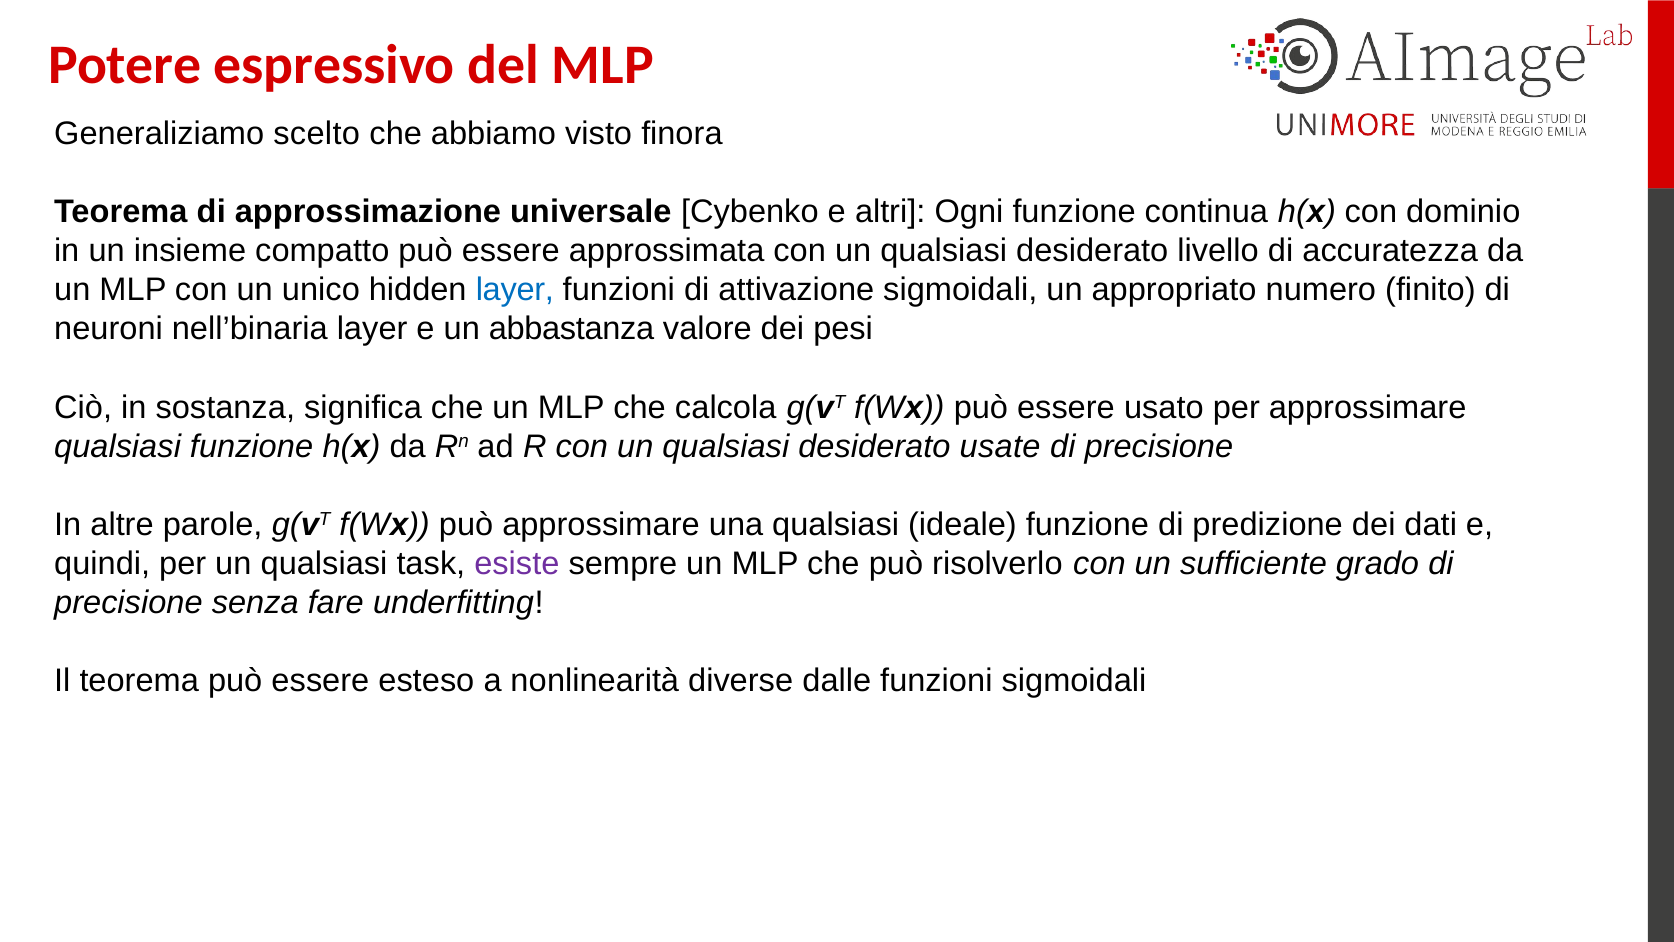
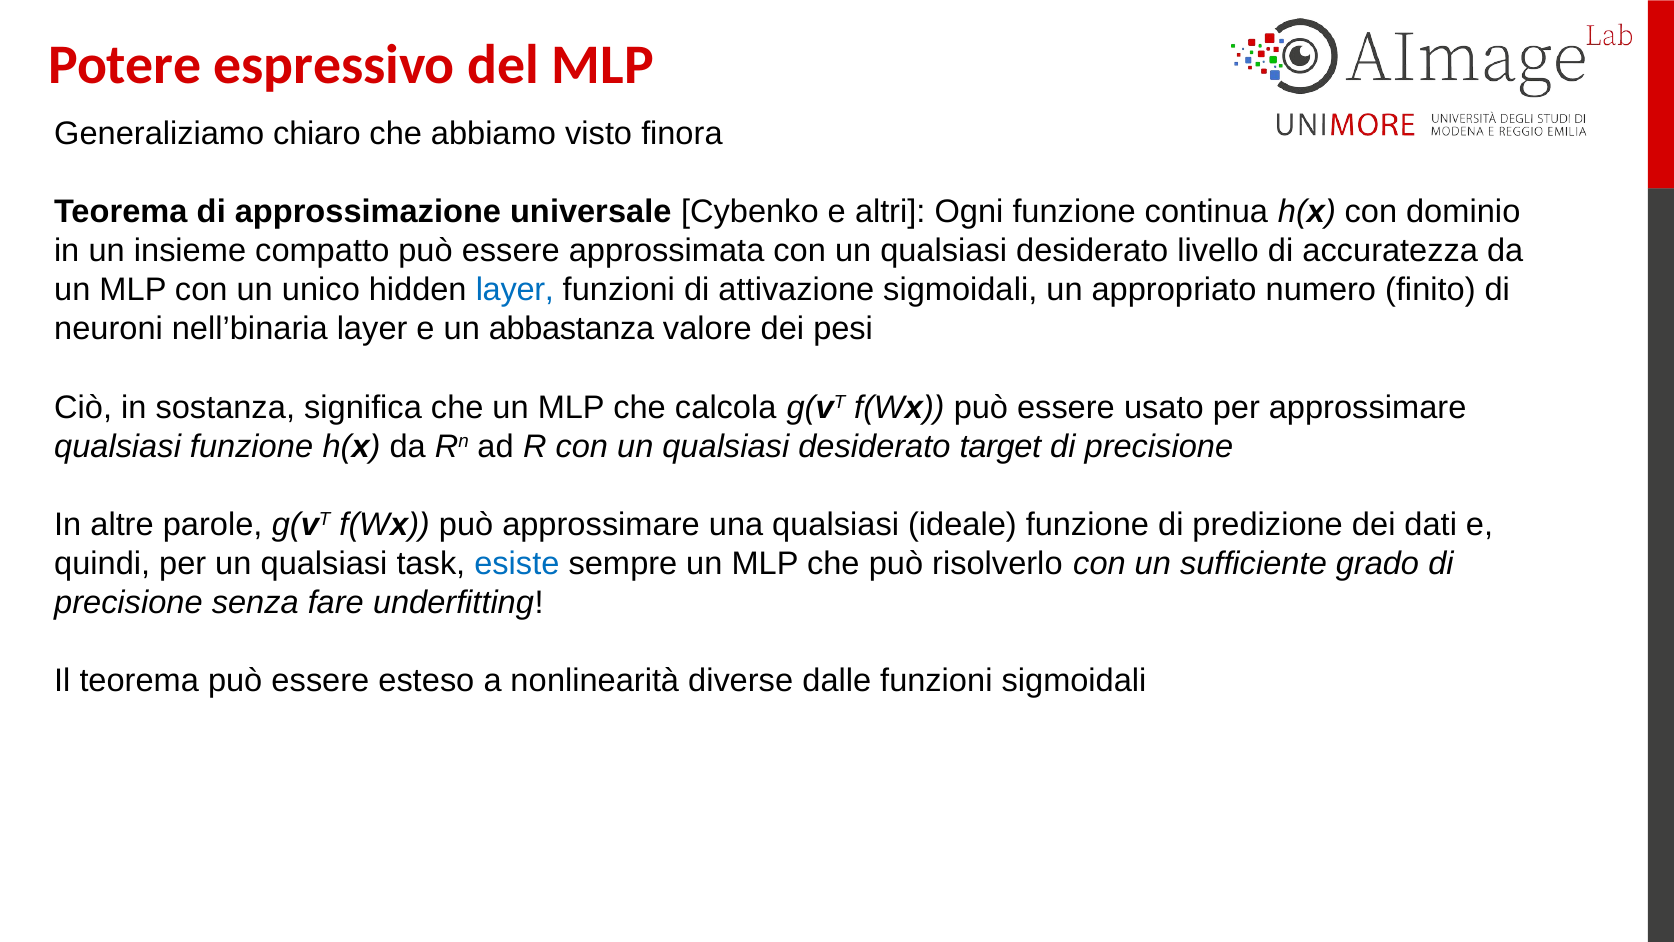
scelto: scelto -> chiaro
usate: usate -> target
esiste colour: purple -> blue
